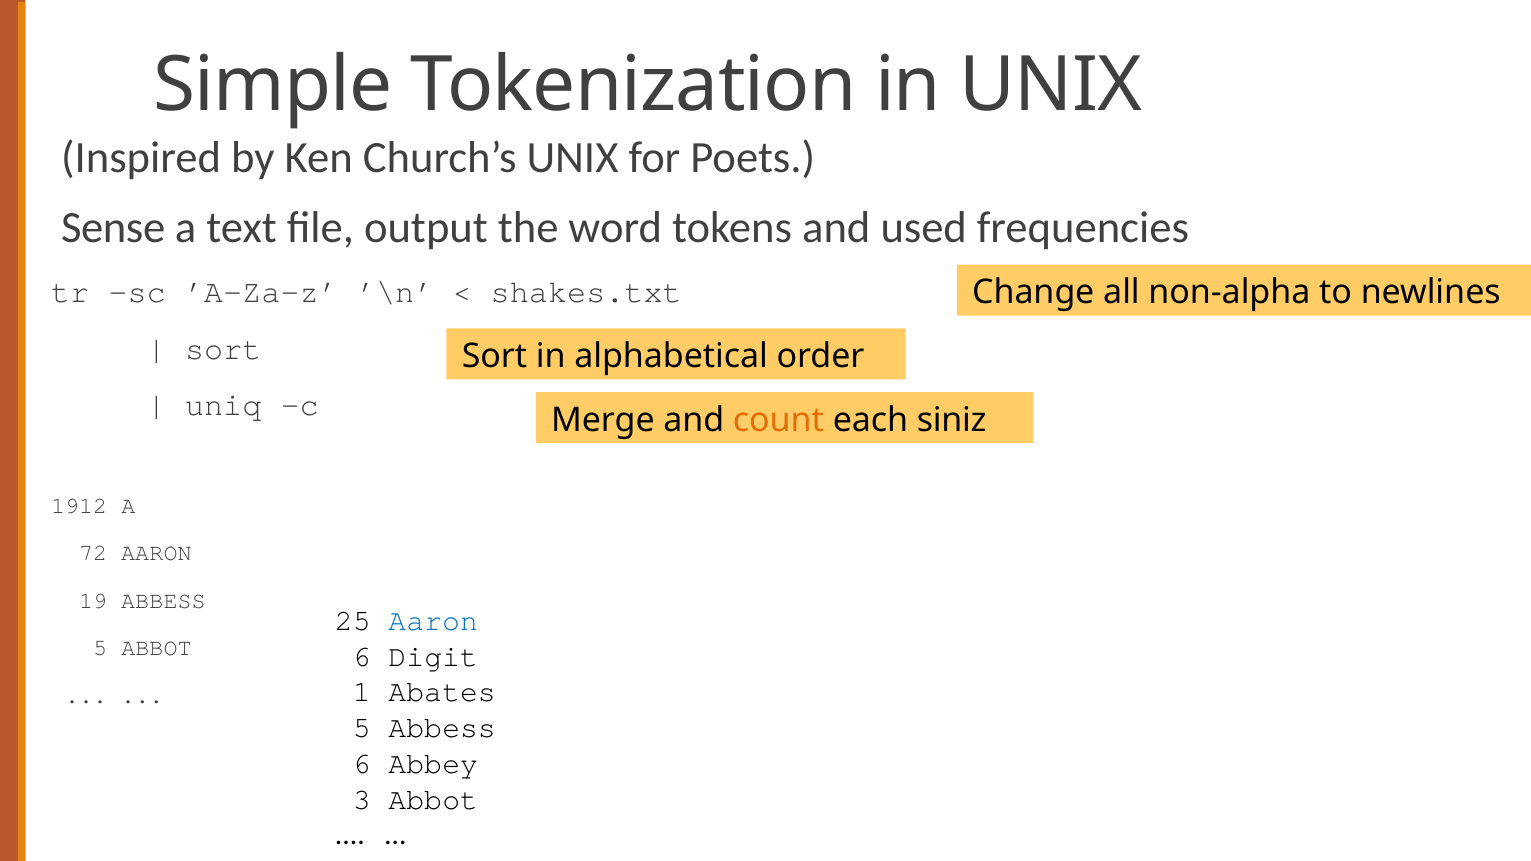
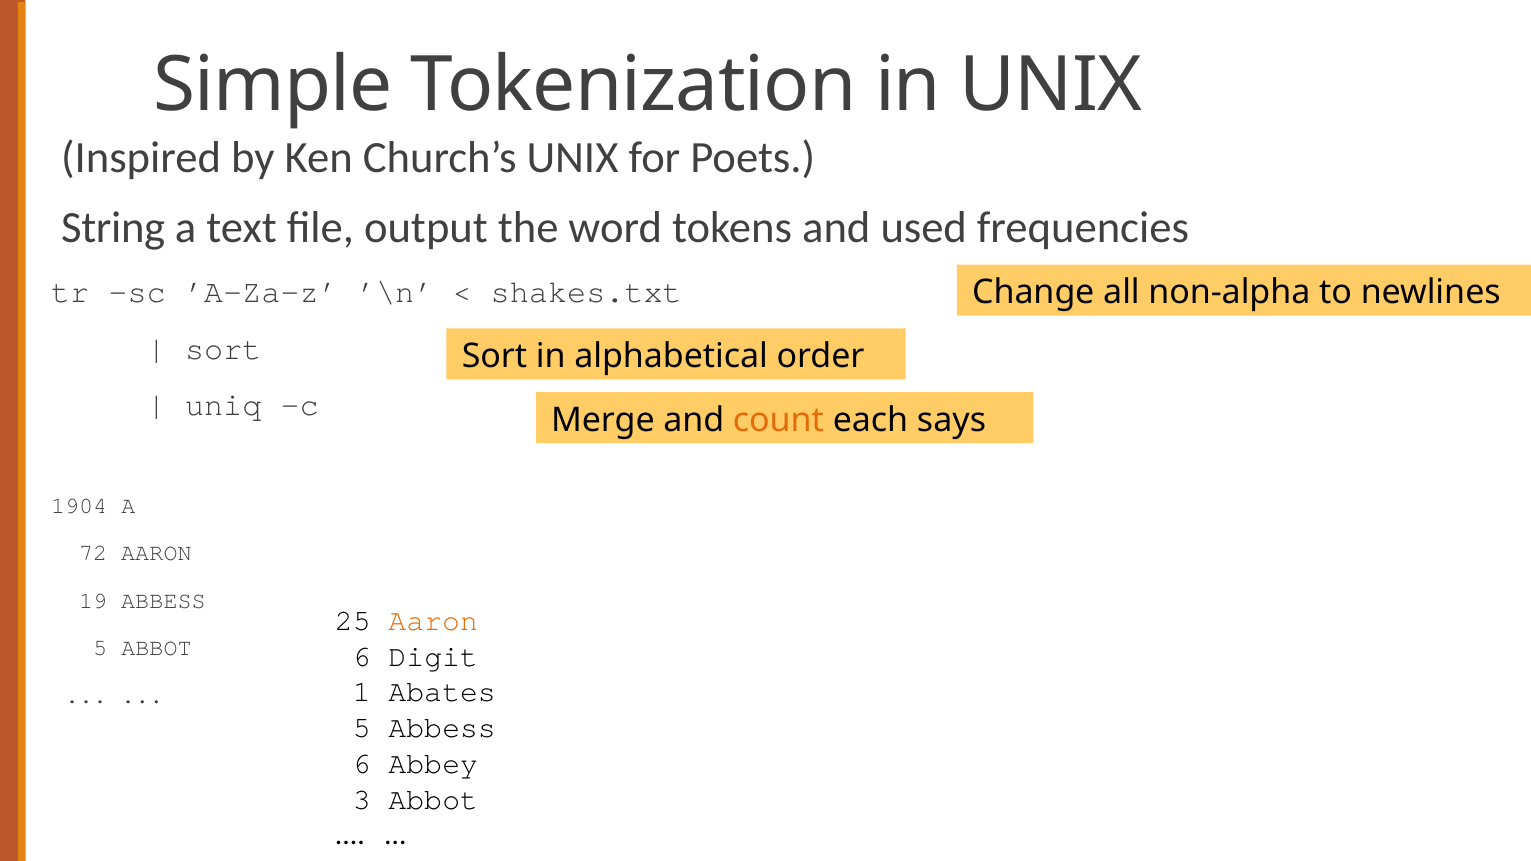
Sense: Sense -> String
siniz: siniz -> says
1912: 1912 -> 1904
Aaron at (433, 621) colour: blue -> orange
